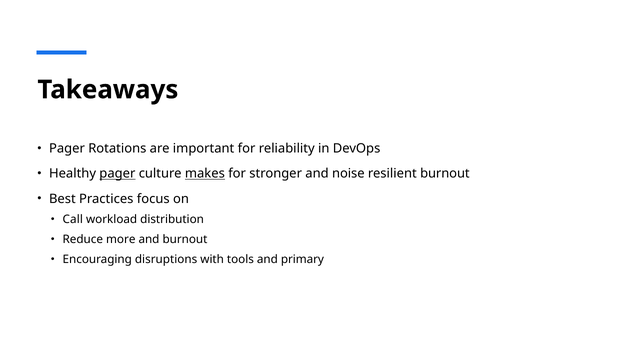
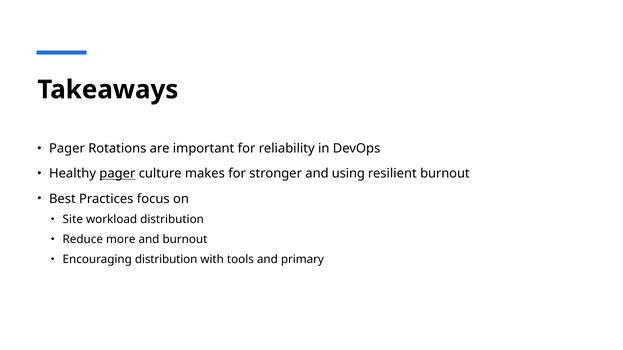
makes underline: present -> none
noise: noise -> using
Call: Call -> Site
Encouraging disruptions: disruptions -> distribution
